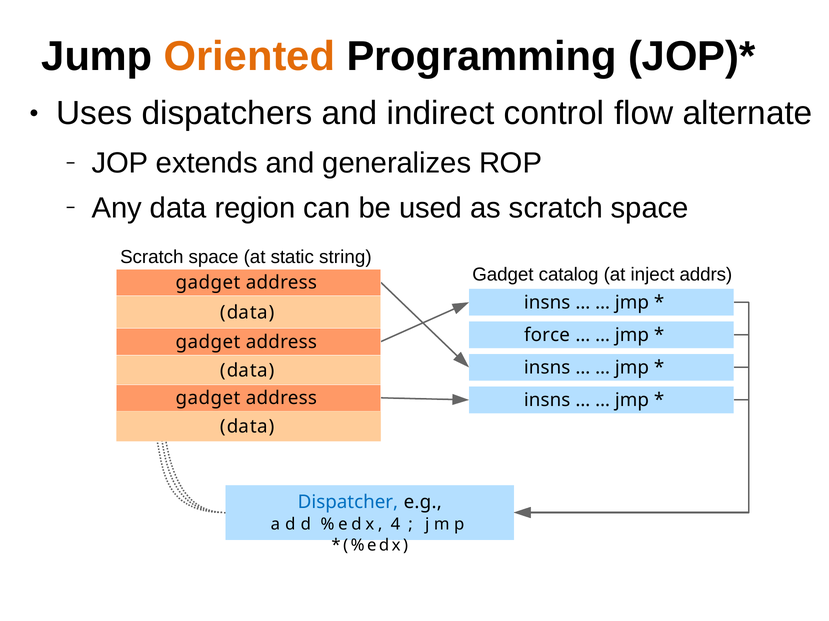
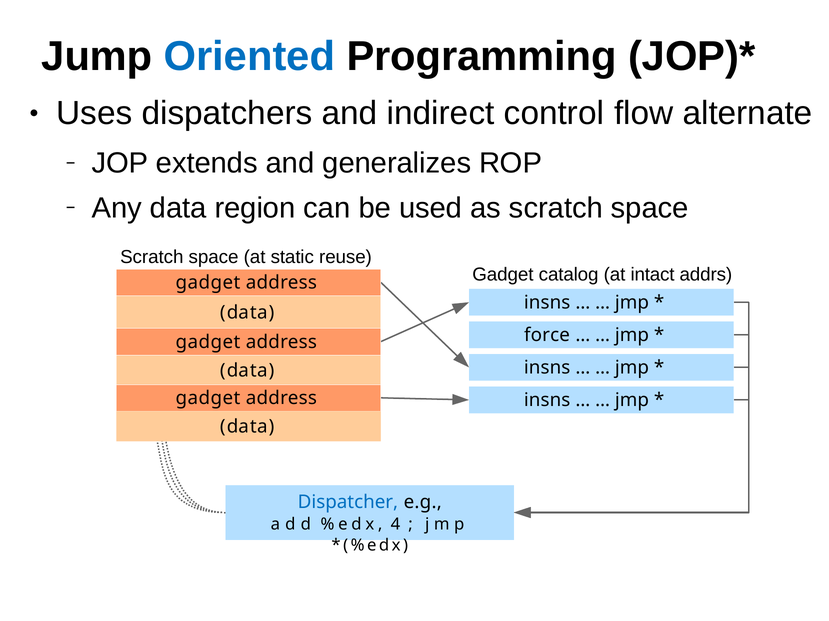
Oriented colour: orange -> blue
string: string -> reuse
inject: inject -> intact
